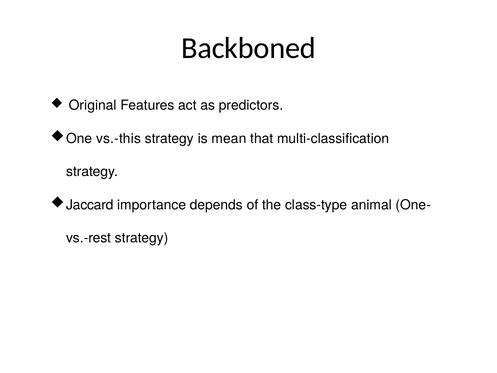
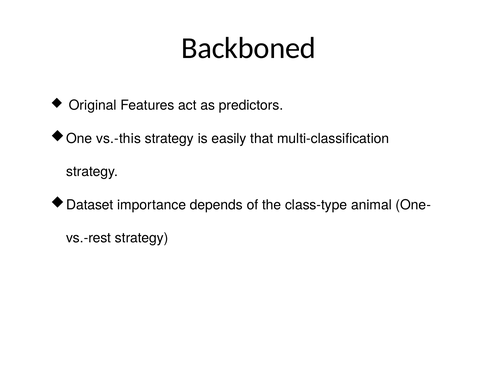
mean: mean -> easily
Jaccard: Jaccard -> Dataset
